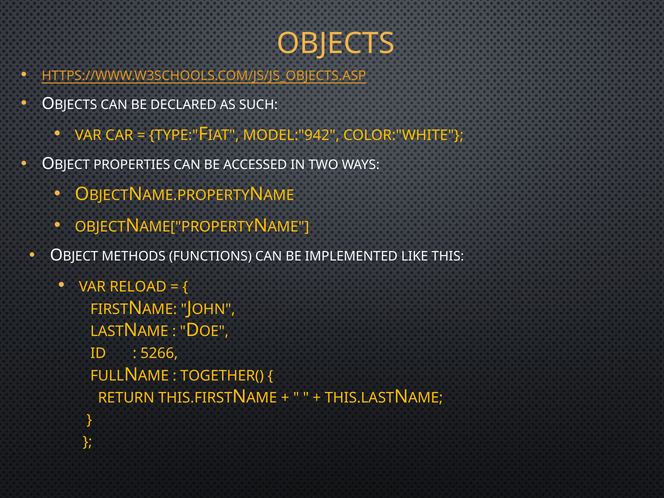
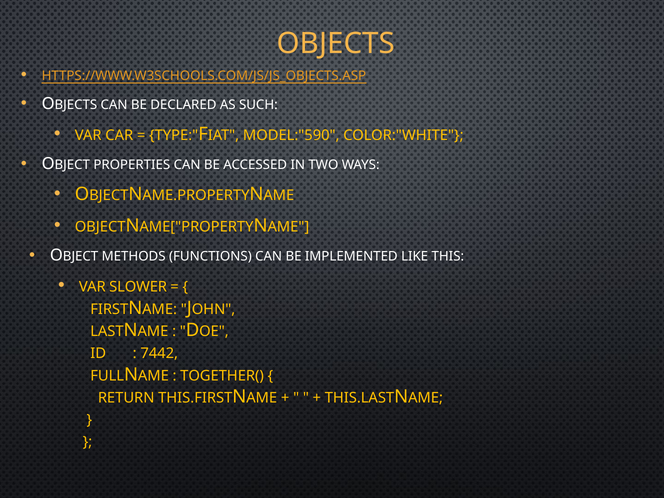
MODEL:"942: MODEL:"942 -> MODEL:"590
RELOAD: RELOAD -> SLOWER
5266: 5266 -> 7442
